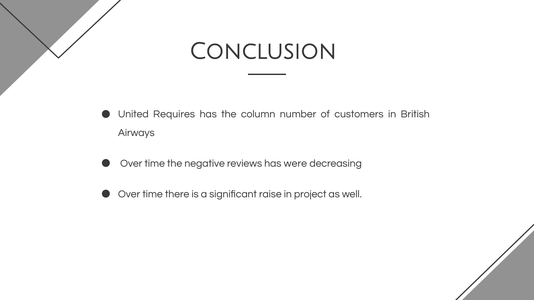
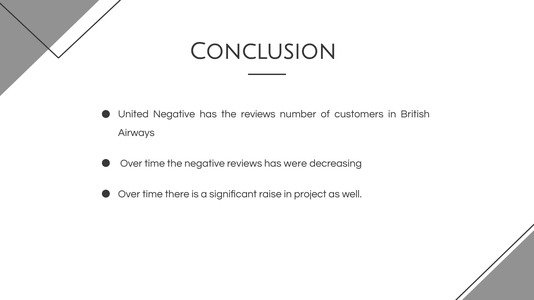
United Requires: Requires -> Negative
the column: column -> reviews
